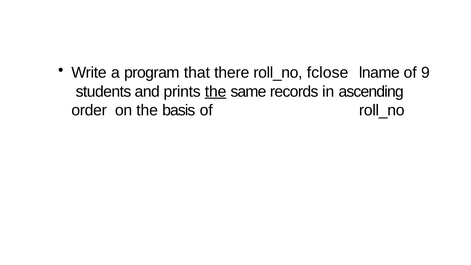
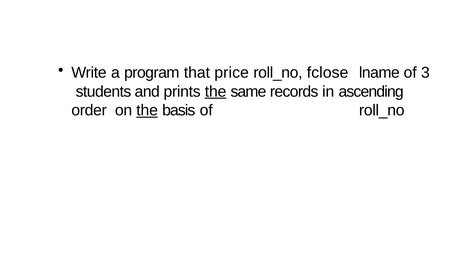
there: there -> price
9: 9 -> 3
the at (147, 110) underline: none -> present
